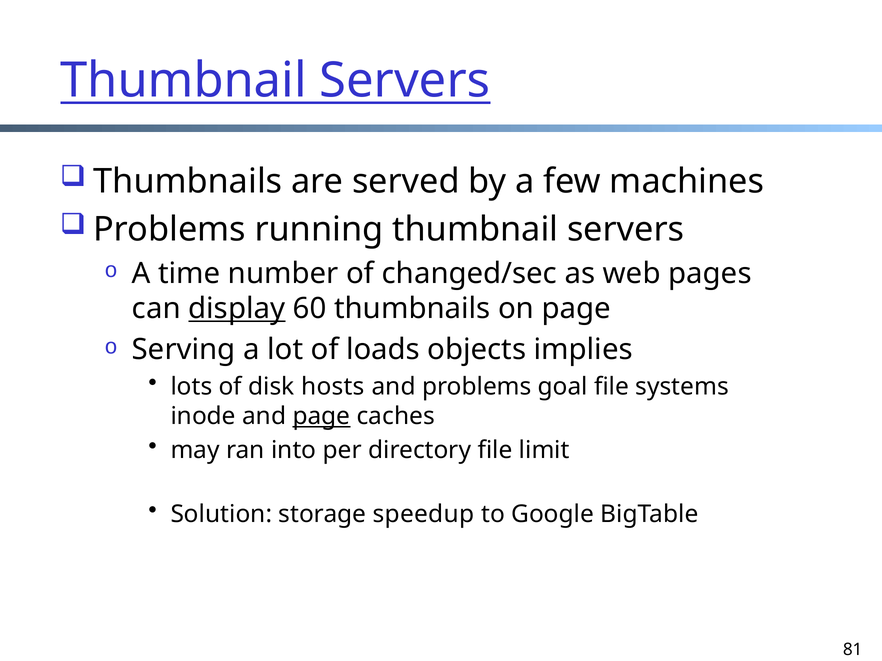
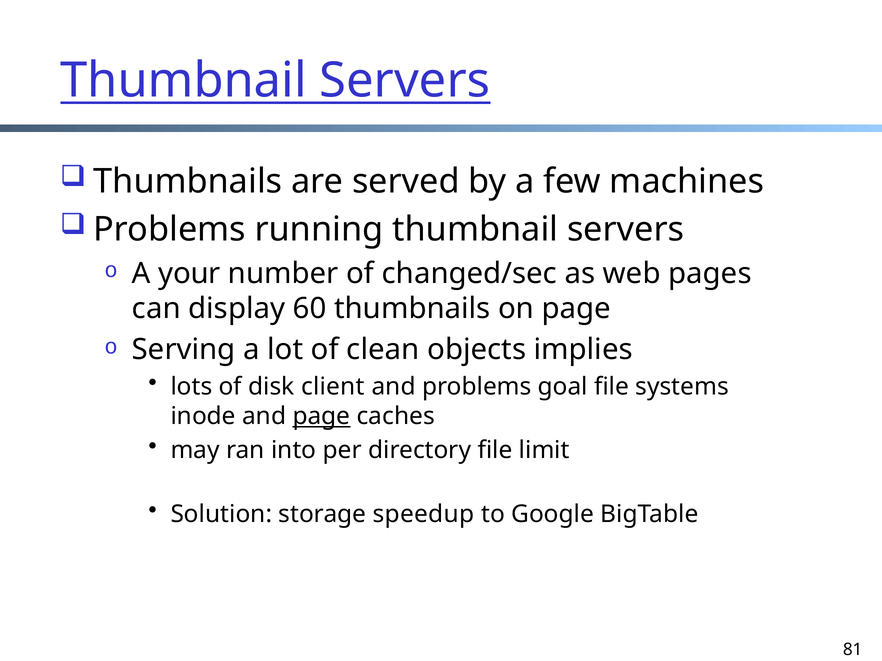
time: time -> your
display underline: present -> none
loads: loads -> clean
hosts: hosts -> client
